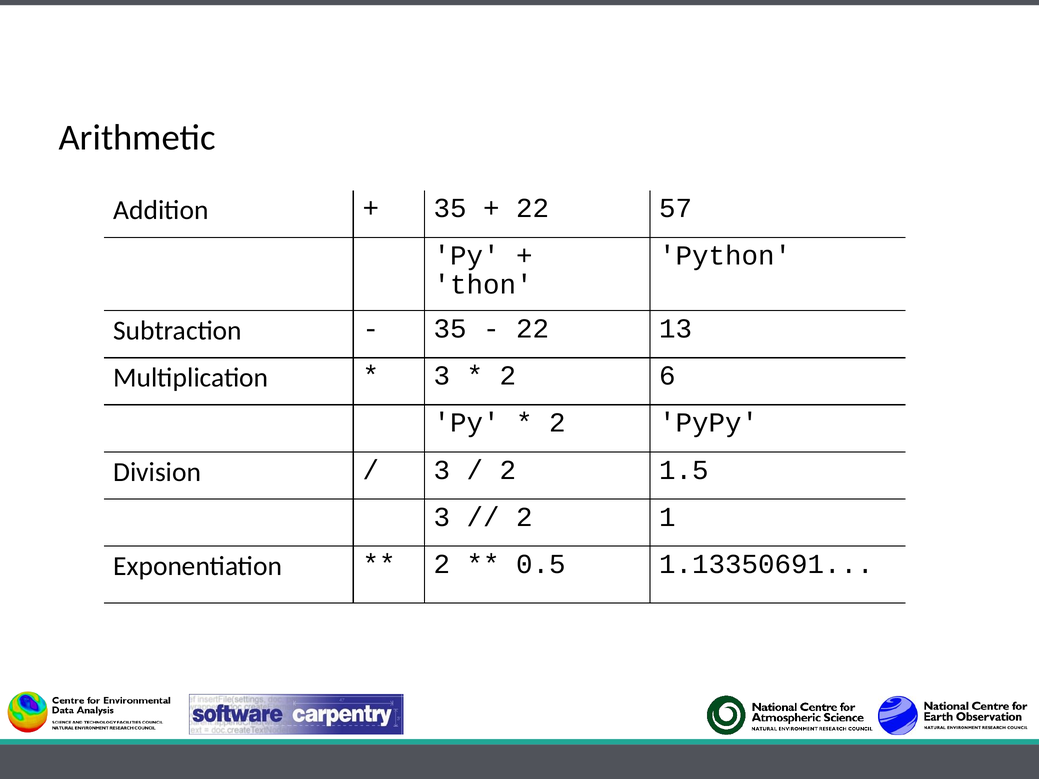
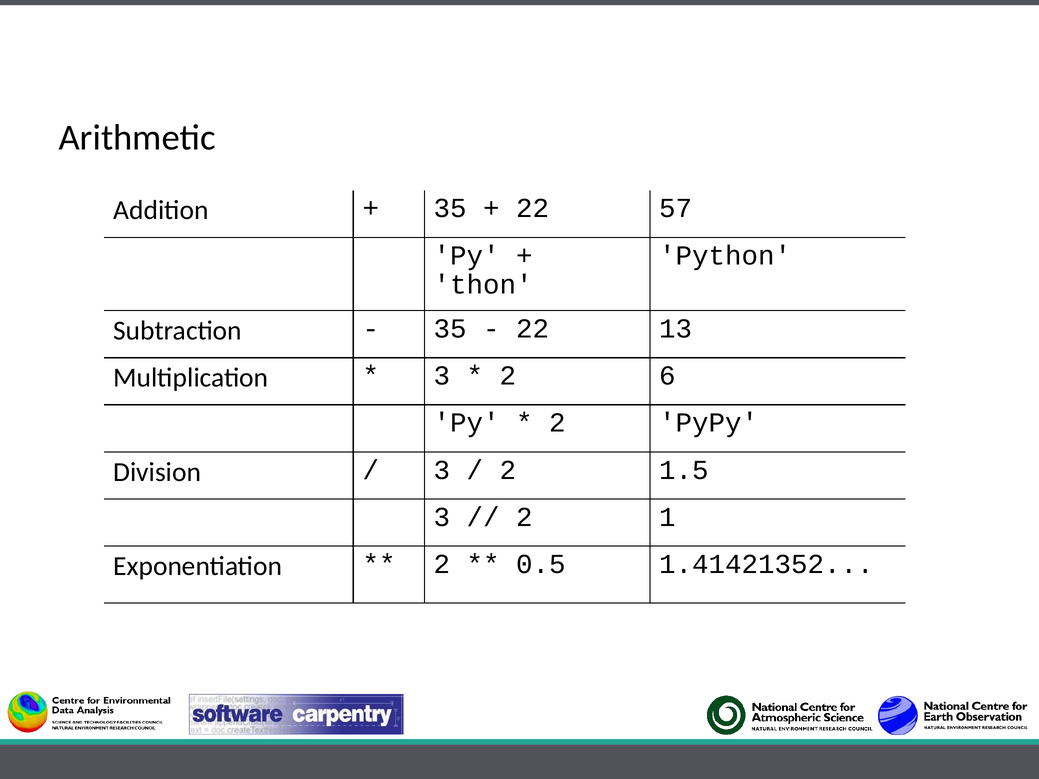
1.13350691: 1.13350691 -> 1.41421352
